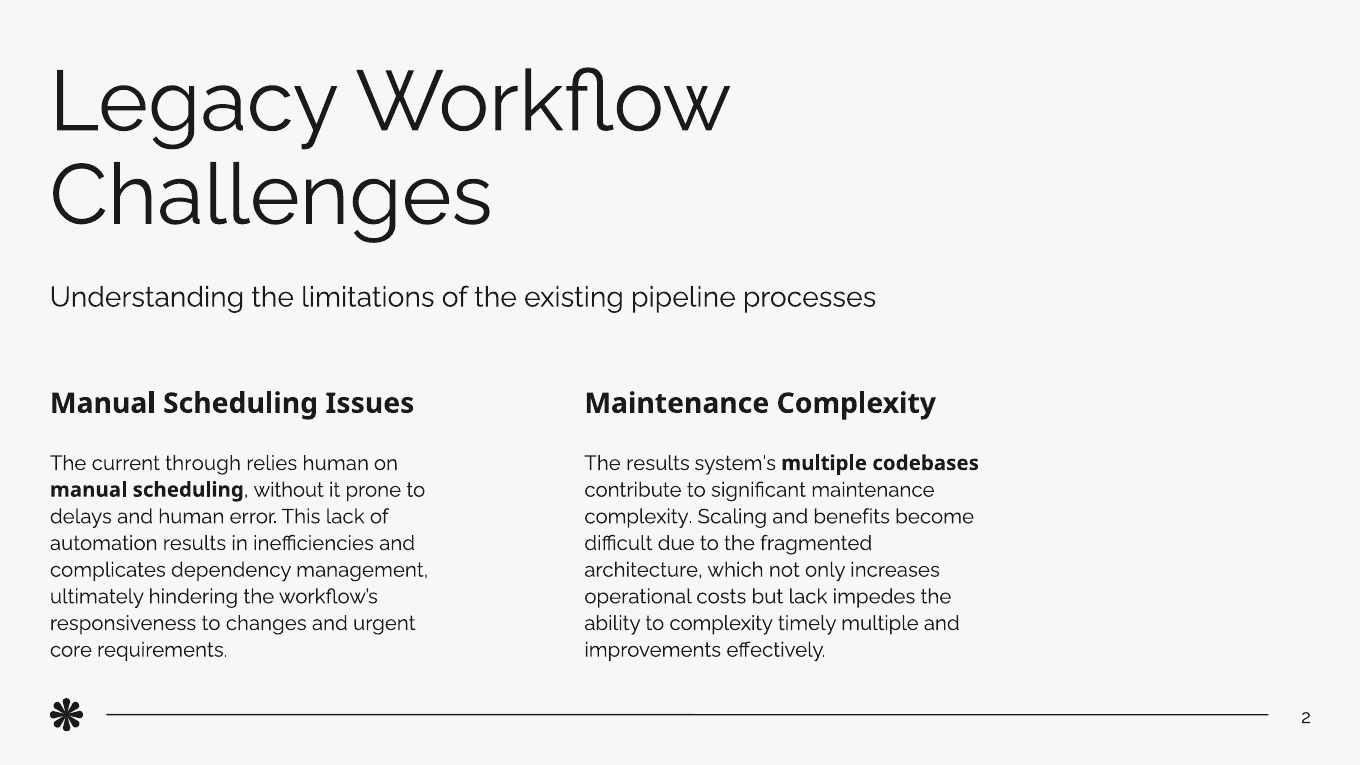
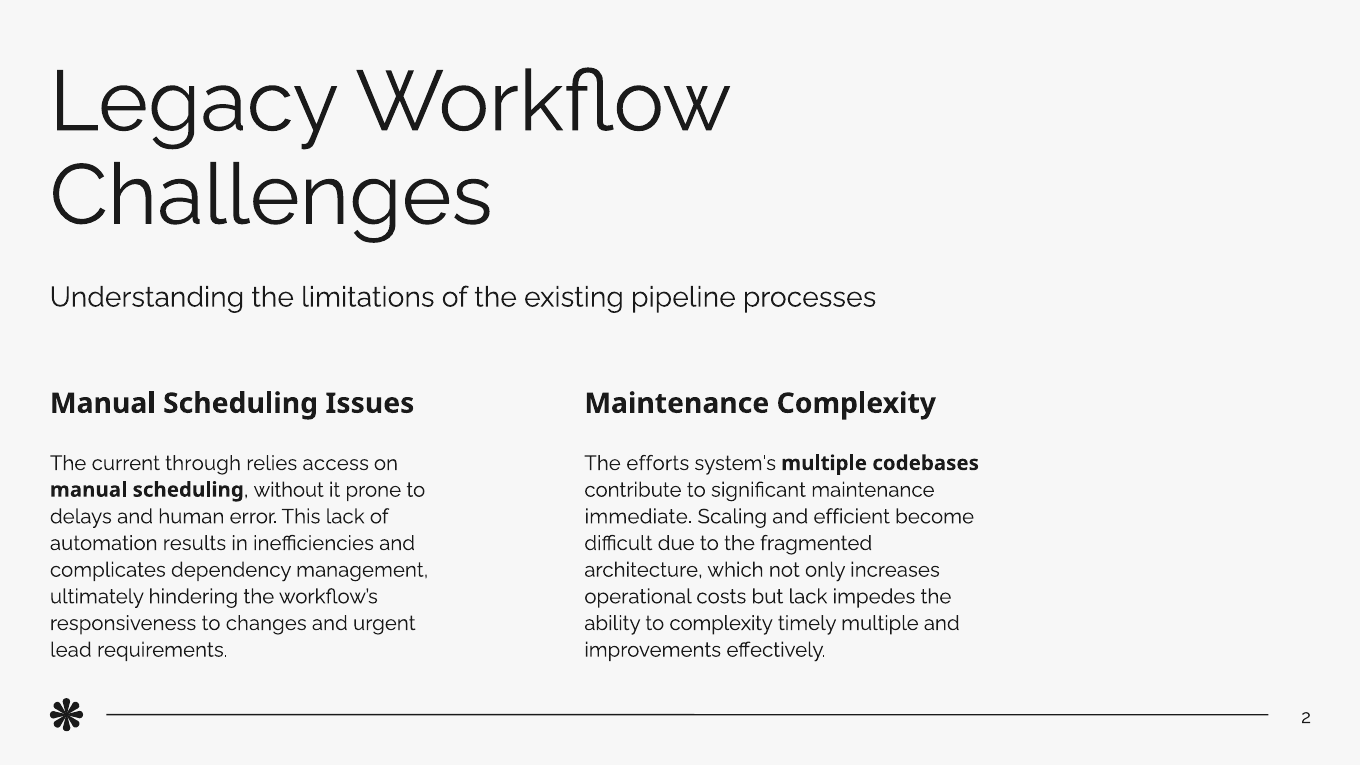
relies human: human -> access
The results: results -> efforts
complexity at (638, 517): complexity -> immediate
benefits: benefits -> efficient
core: core -> lead
